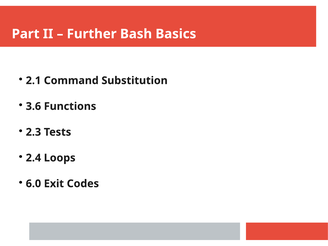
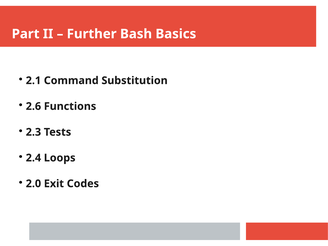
3.6: 3.6 -> 2.6
6.0: 6.0 -> 2.0
